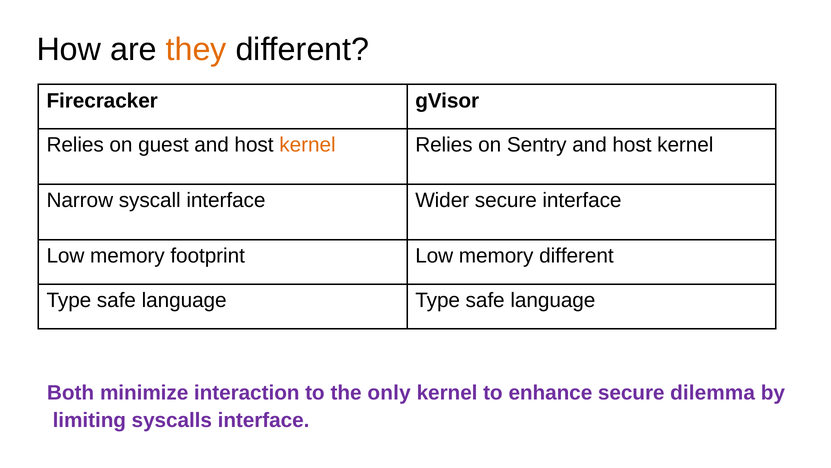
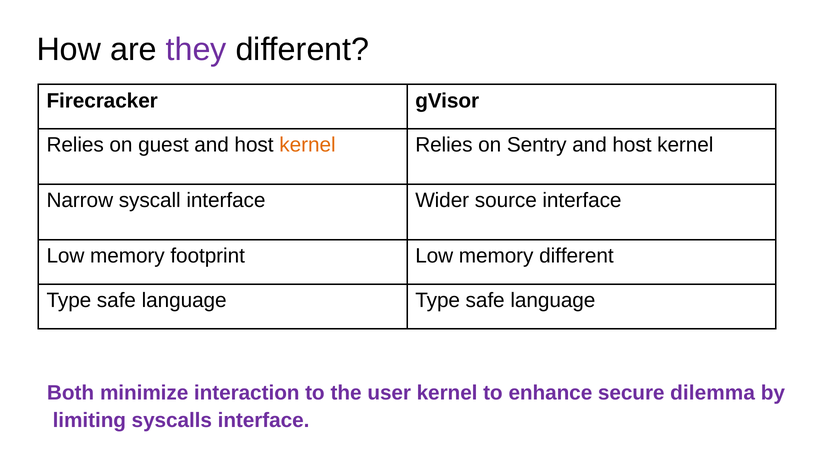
they colour: orange -> purple
Wider secure: secure -> source
only: only -> user
